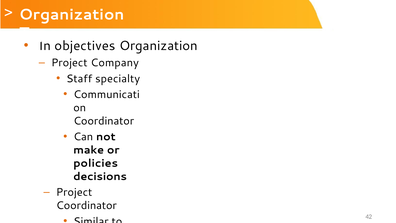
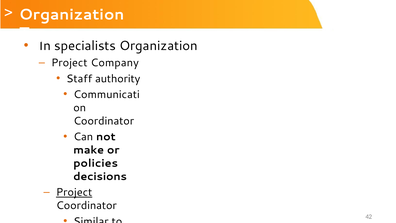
objectives: objectives -> specialists
Staff specialty: specialty -> authority
Project at (74, 192) underline: none -> present
